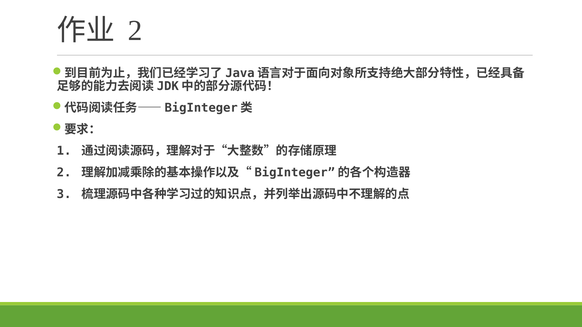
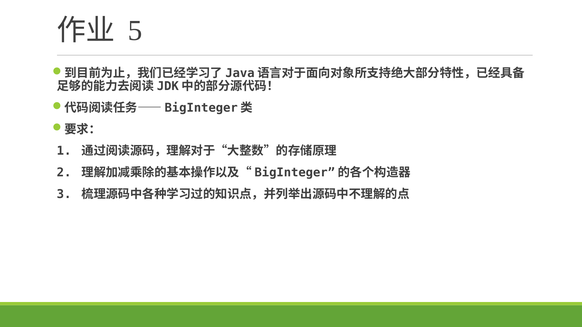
2 at (135, 31): 2 -> 5
